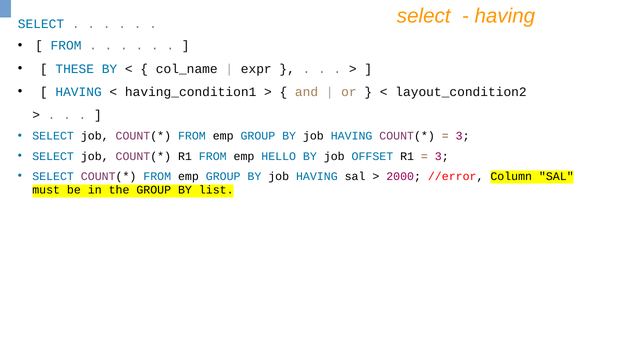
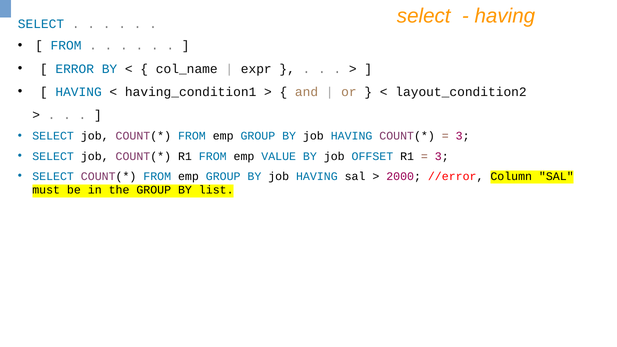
THESE: THESE -> ERROR
HELLO: HELLO -> VALUE
